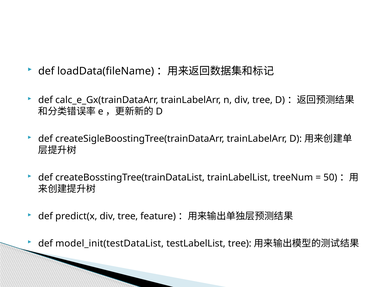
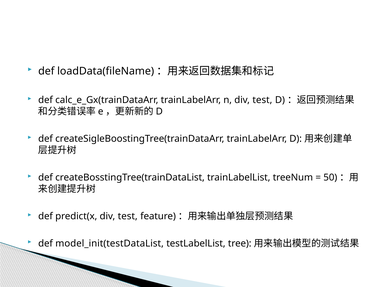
n div tree: tree -> test
predict(x div tree: tree -> test
